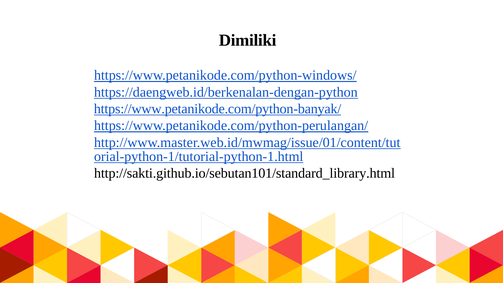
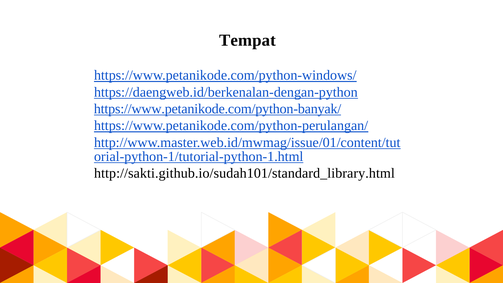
Dimiliki: Dimiliki -> Tempat
http://sakti.github.io/sebutan101/standard_library.html: http://sakti.github.io/sebutan101/standard_library.html -> http://sakti.github.io/sudah101/standard_library.html
